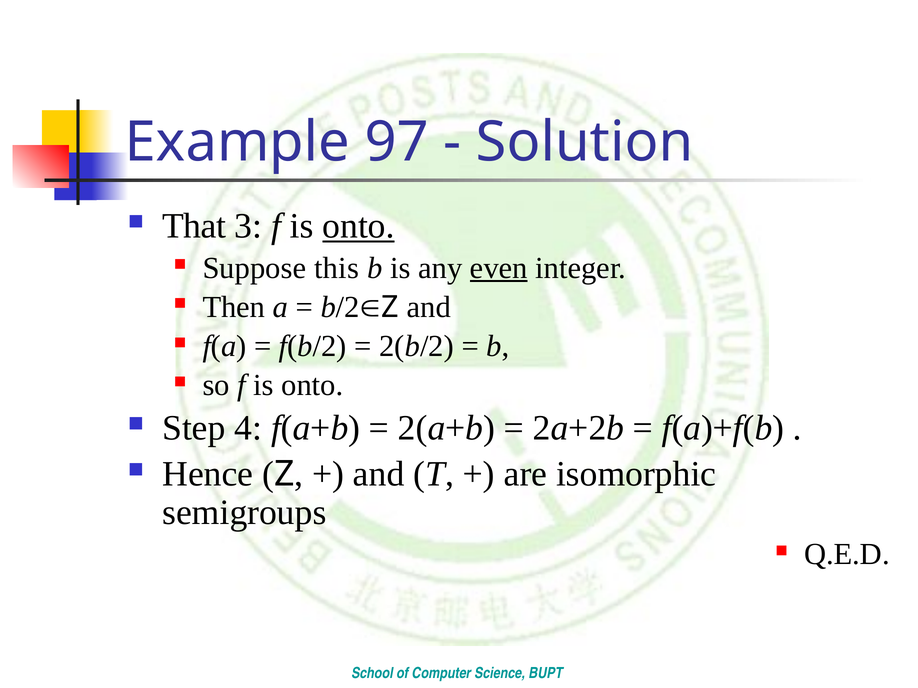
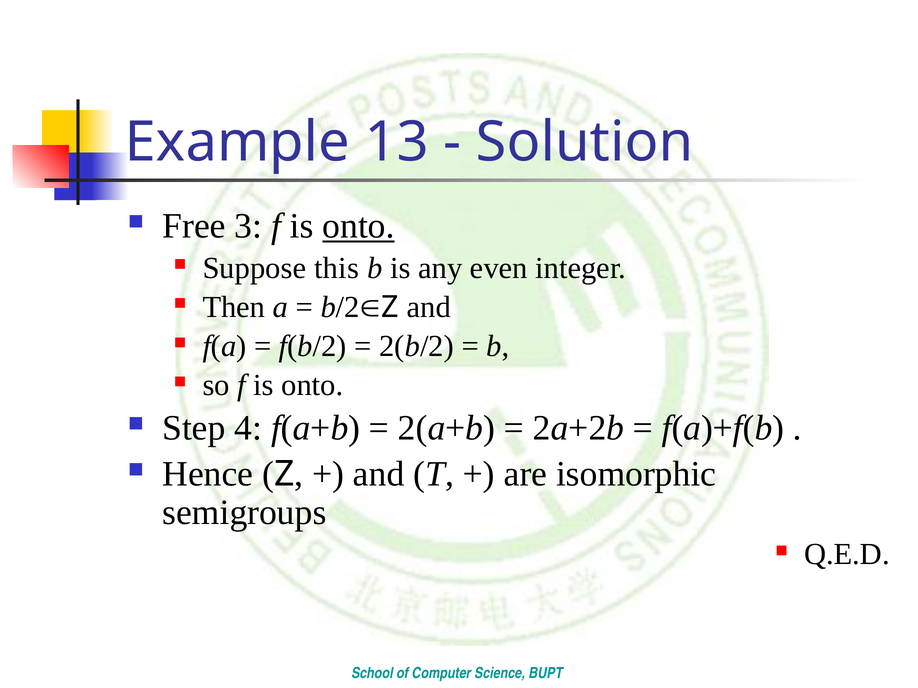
97: 97 -> 13
That: That -> Free
even underline: present -> none
